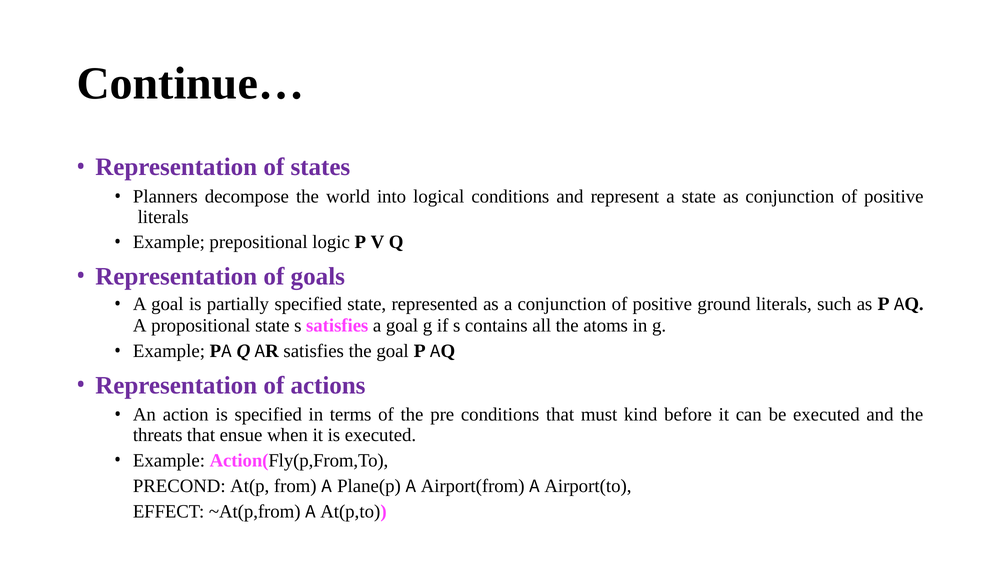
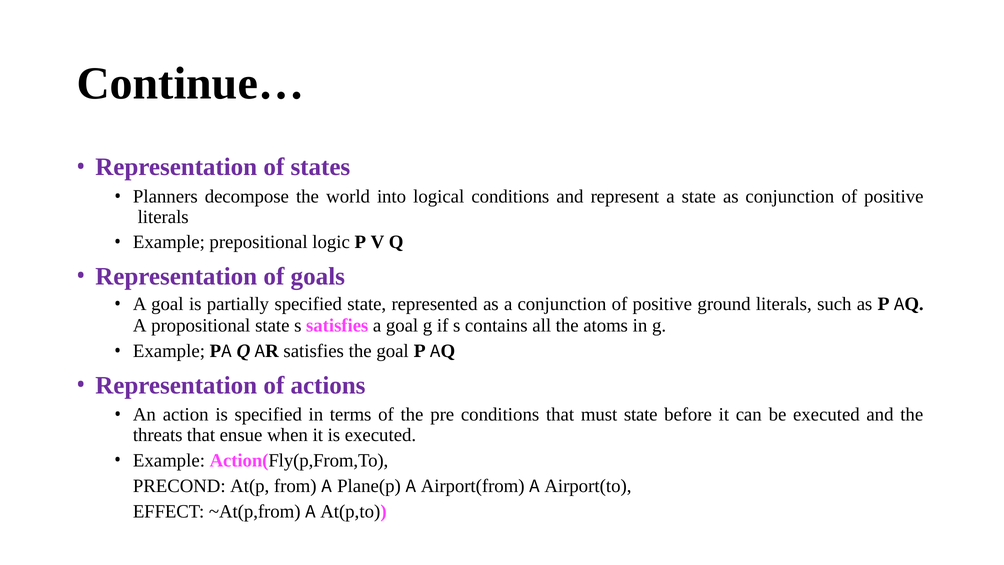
must kind: kind -> state
